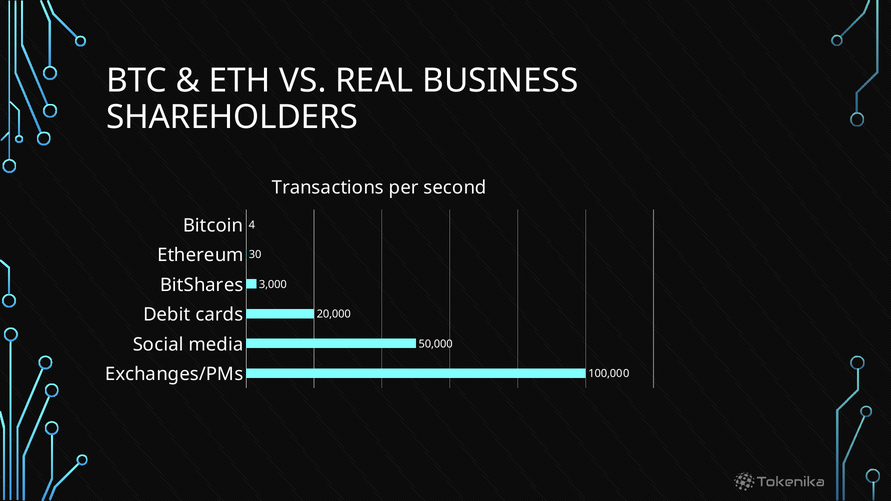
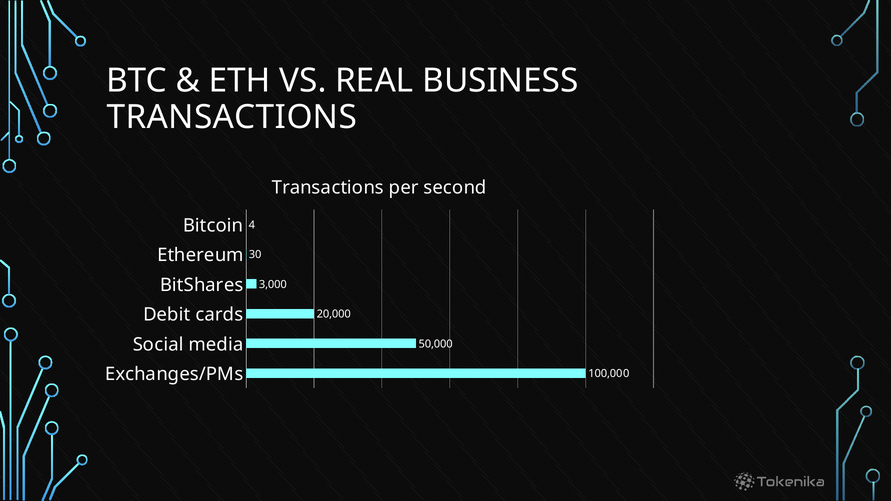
SHAREHOLDERS at (232, 117): SHAREHOLDERS -> TRANSACTIONS
